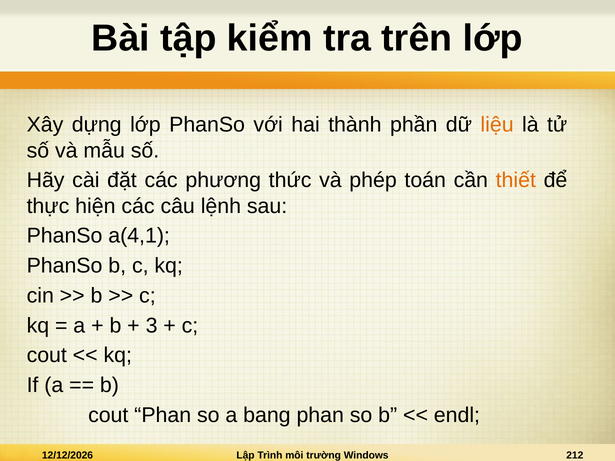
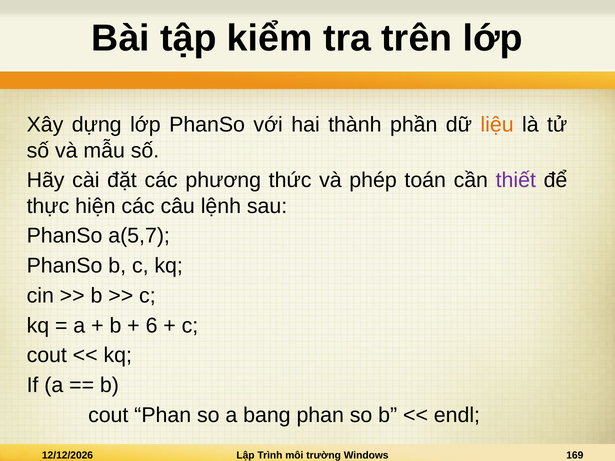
thiết colour: orange -> purple
a(4,1: a(4,1 -> a(5,7
3: 3 -> 6
212: 212 -> 169
